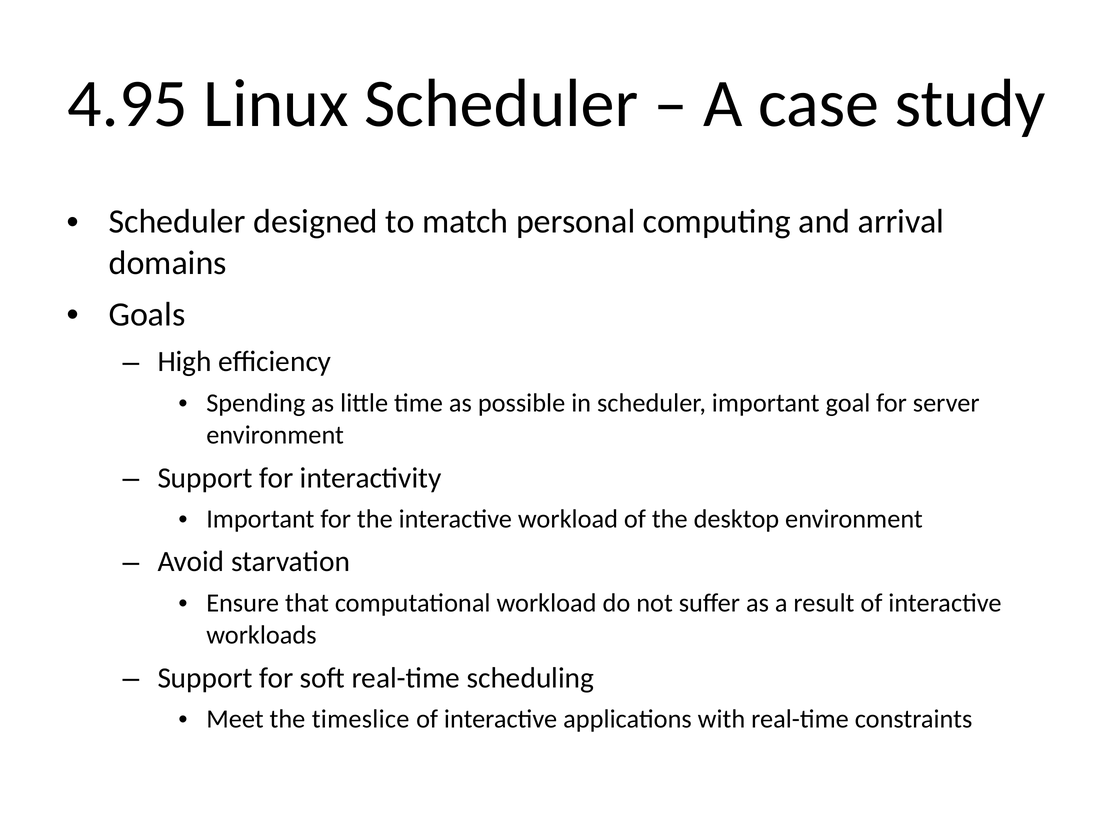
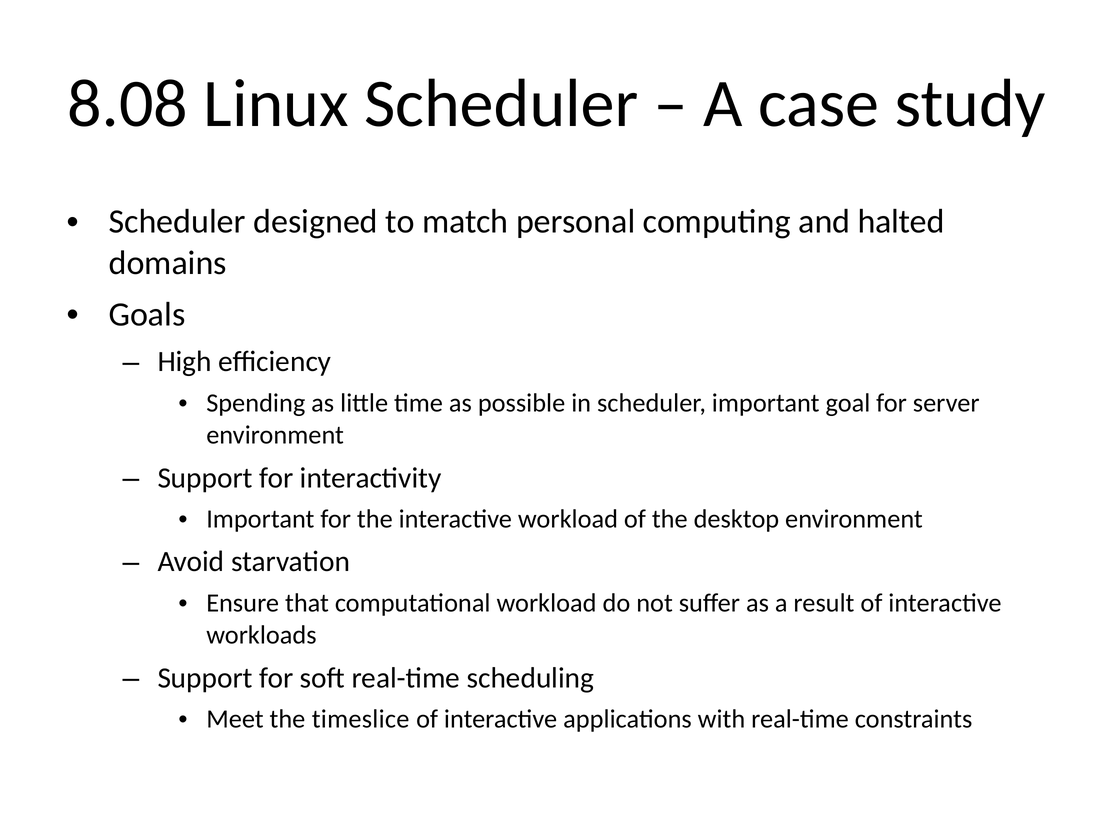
4.95: 4.95 -> 8.08
arrival: arrival -> halted
